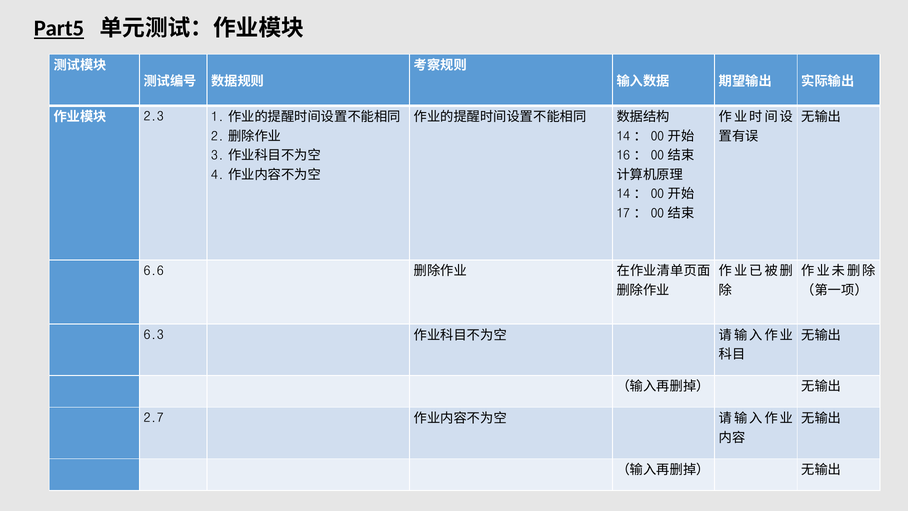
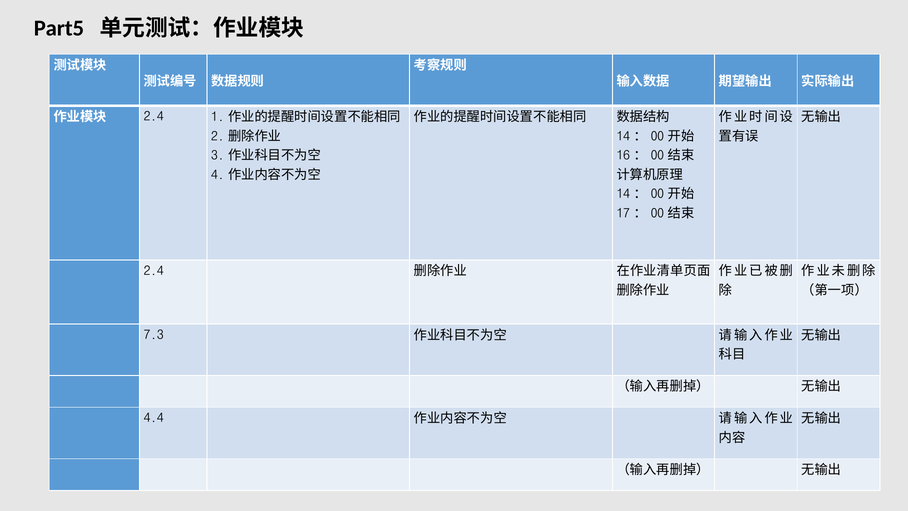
Part5 underline: present -> none
2.3 at (154, 116): 2.3 -> 2.4
6.6 at (154, 270): 6.6 -> 2.4
6.3: 6.3 -> 7.3
2.7: 2.7 -> 4.4
